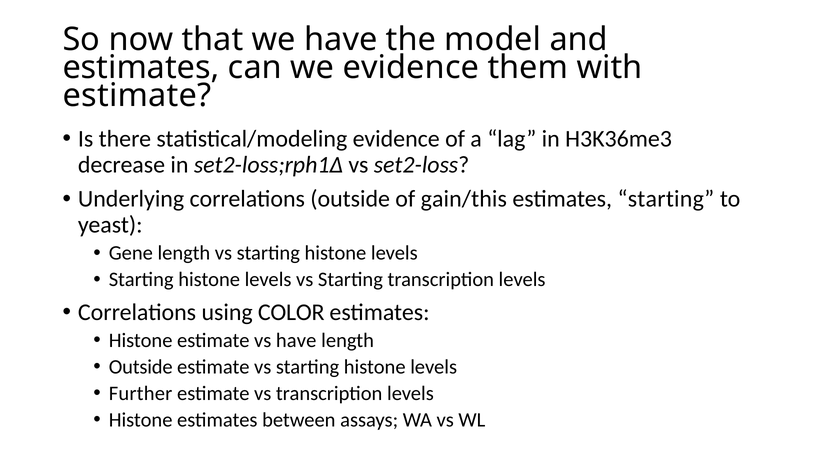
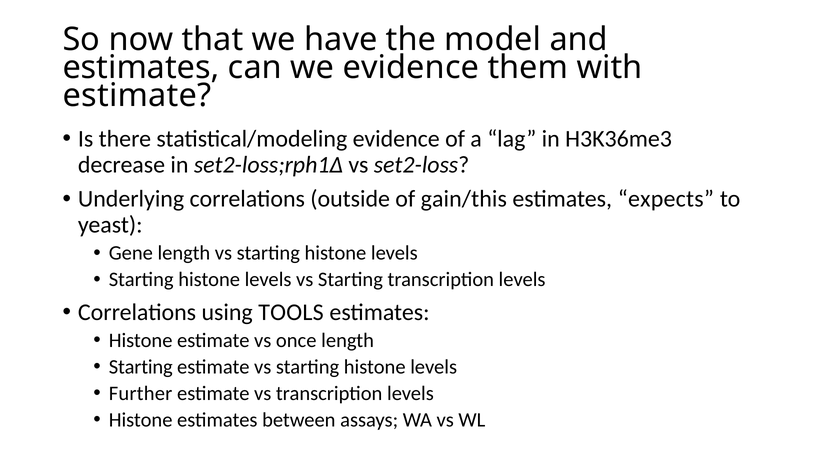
estimates starting: starting -> expects
COLOR: COLOR -> TOOLS
vs have: have -> once
Outside at (141, 367): Outside -> Starting
